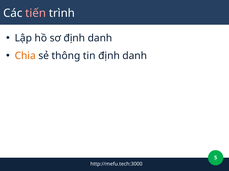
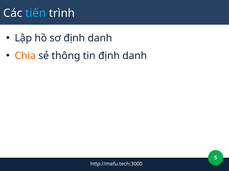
tiến colour: pink -> light blue
